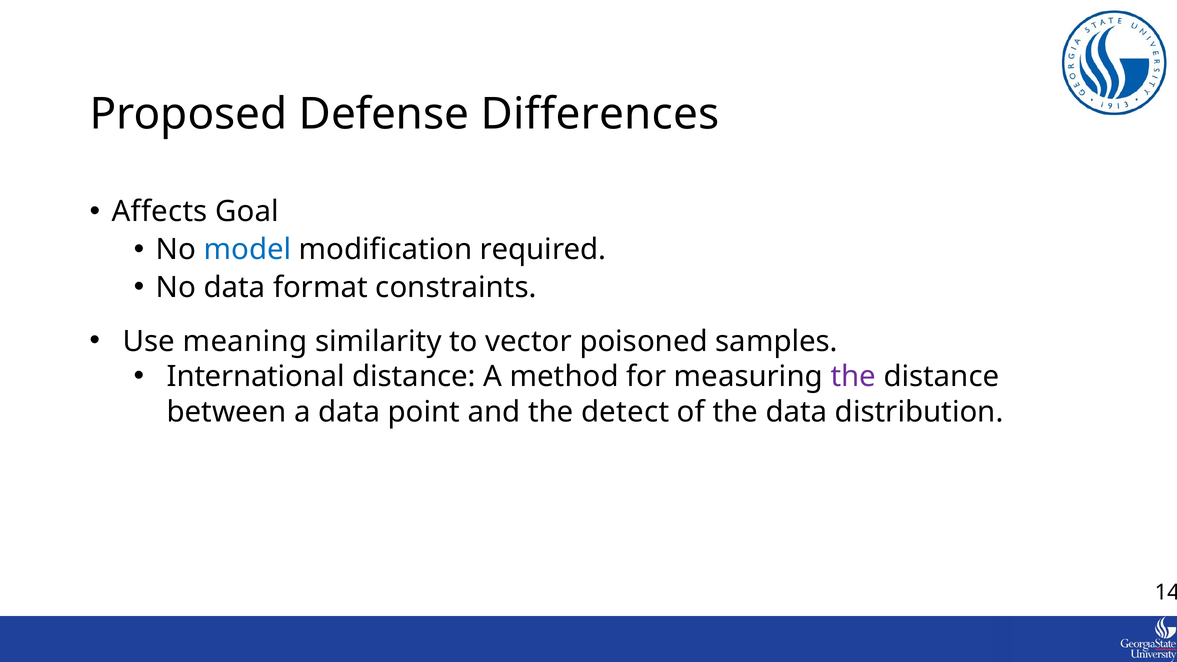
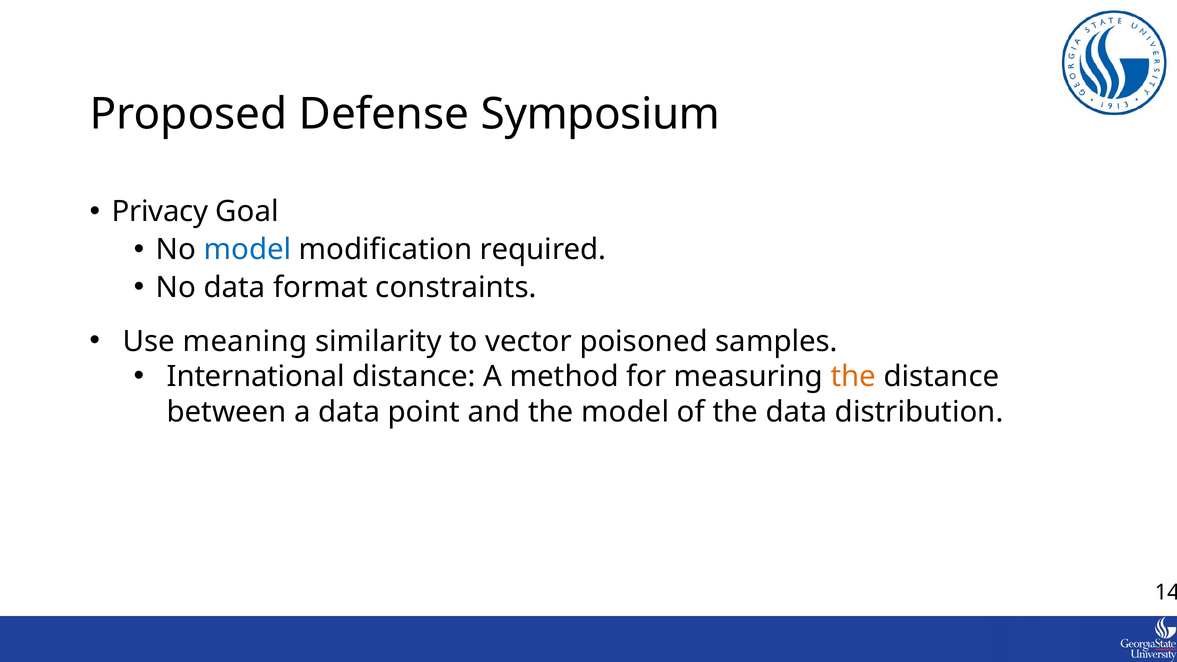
Differences: Differences -> Symposium
Affects: Affects -> Privacy
the at (853, 377) colour: purple -> orange
the detect: detect -> model
